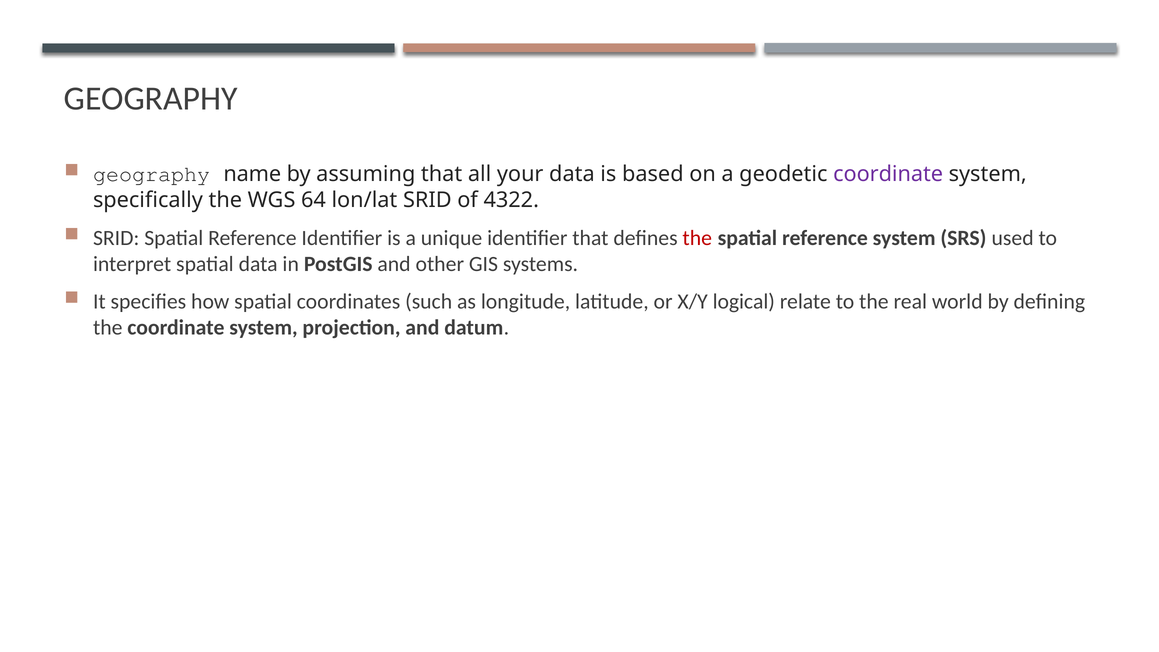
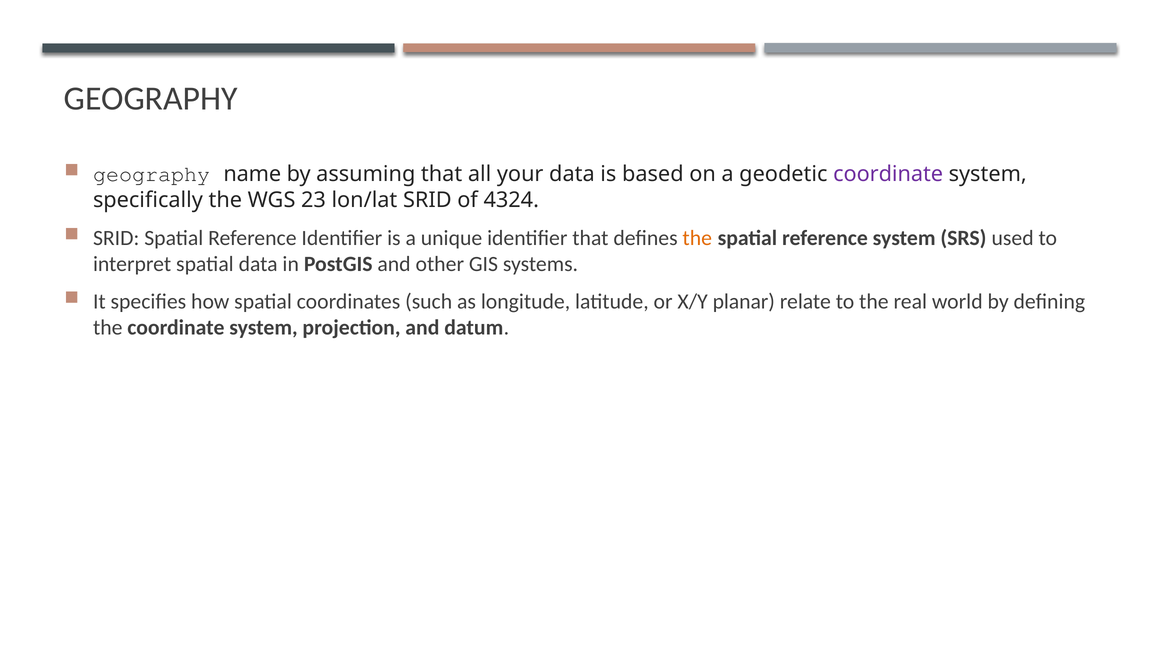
64: 64 -> 23
4322: 4322 -> 4324
the at (697, 238) colour: red -> orange
logical: logical -> planar
